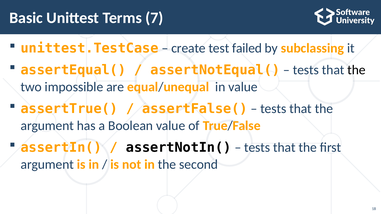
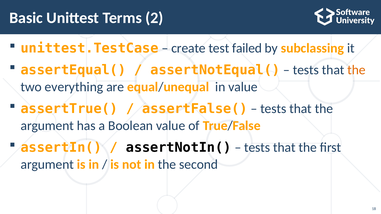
7: 7 -> 2
the at (357, 70) colour: black -> orange
impossible: impossible -> everything
